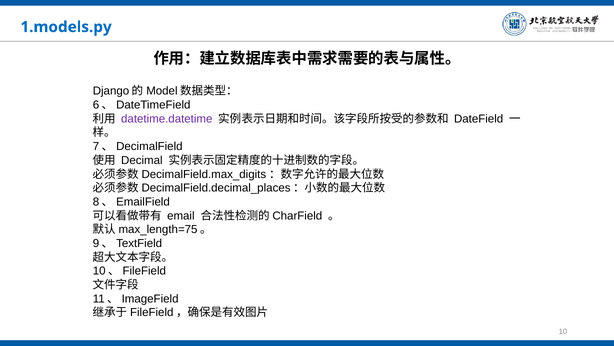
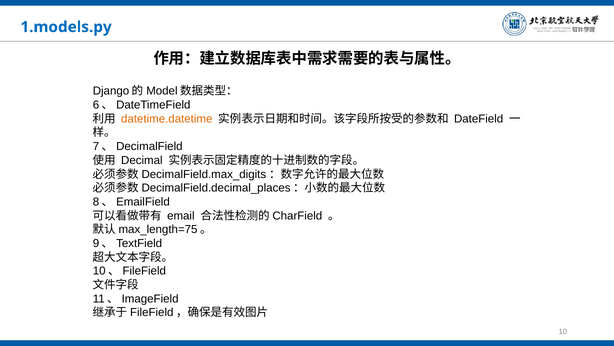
datetime.datetime colour: purple -> orange
